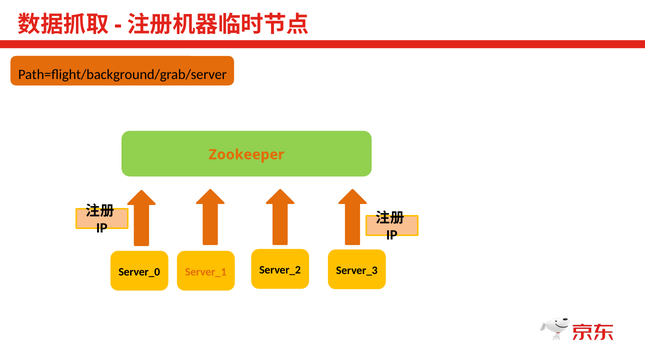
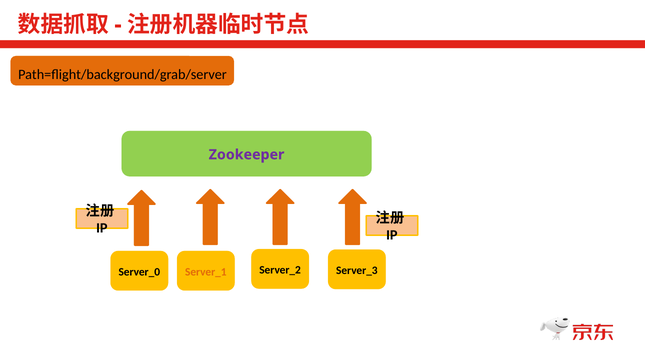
Zookeeper colour: orange -> purple
